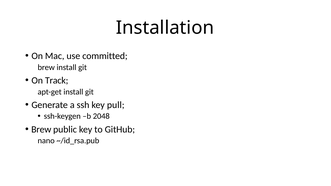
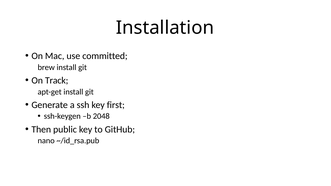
pull: pull -> first
Brew at (41, 129): Brew -> Then
